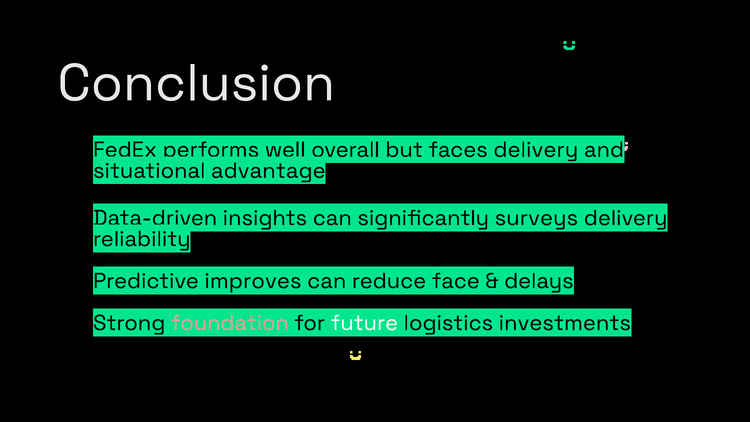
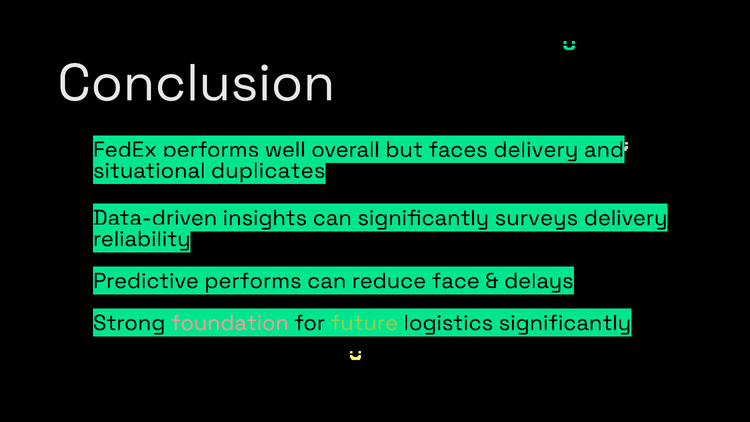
advantage: advantage -> duplicates
Predictive improves: improves -> performs
future colour: white -> light green
logistics investments: investments -> significantly
